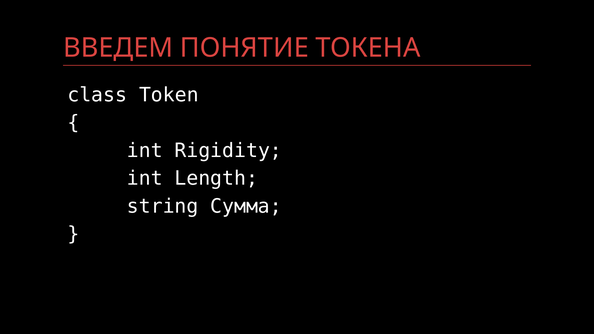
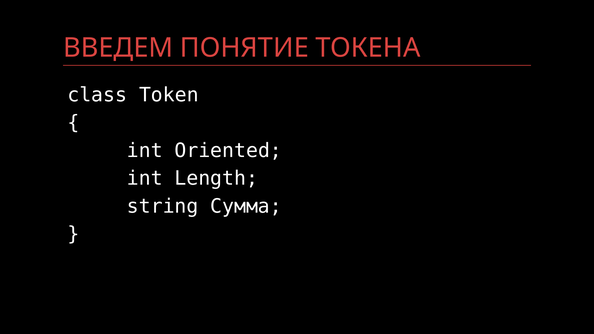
Rigidity: Rigidity -> Oriented
